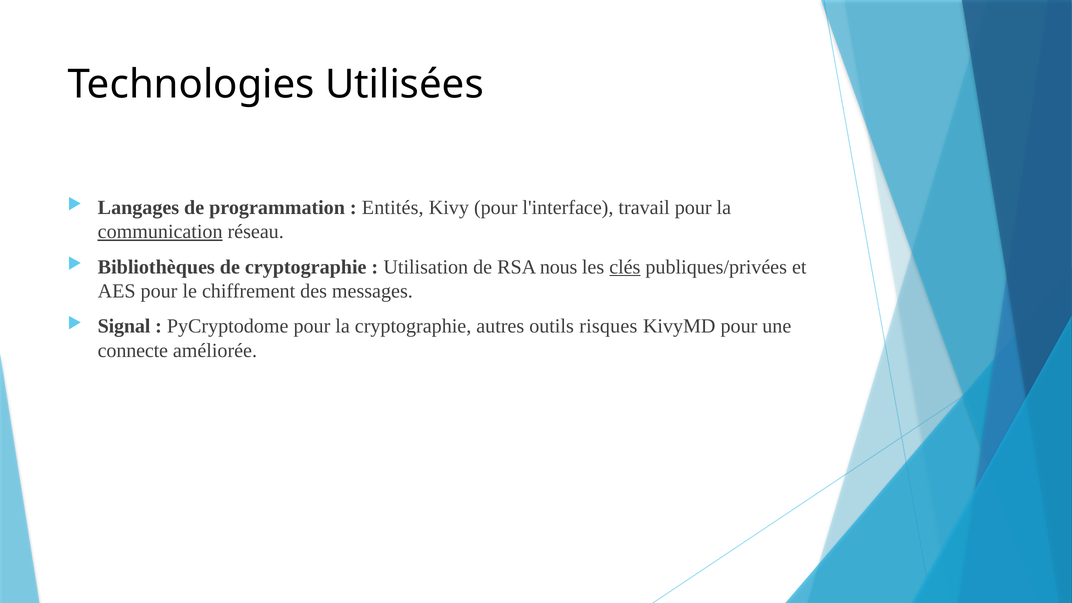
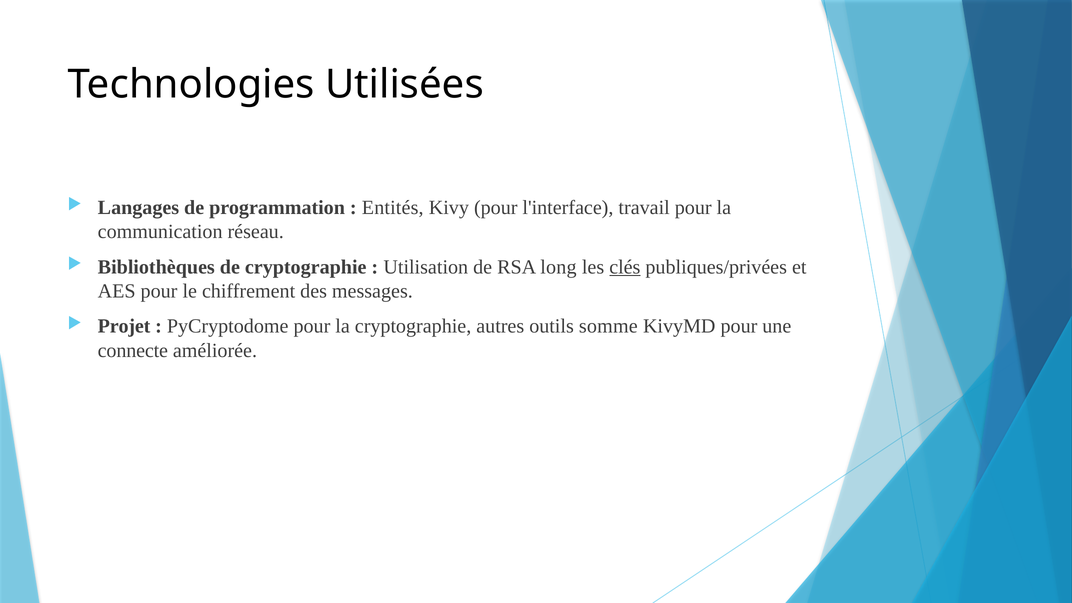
communication underline: present -> none
nous: nous -> long
Signal: Signal -> Projet
risques: risques -> somme
